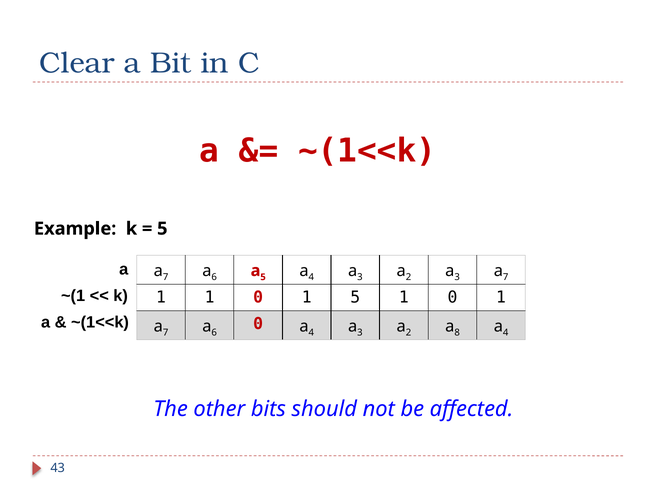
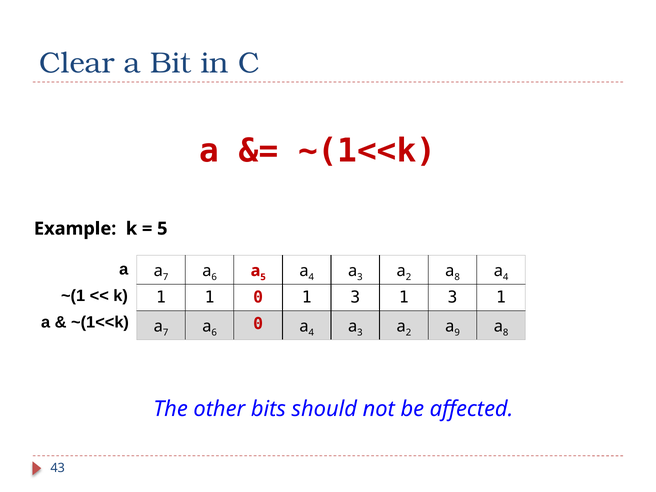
3 at (457, 277): 3 -> 8
7 at (506, 277): 7 -> 4
0 1 5: 5 -> 3
0 at (452, 297): 0 -> 3
8: 8 -> 9
4 at (506, 333): 4 -> 8
